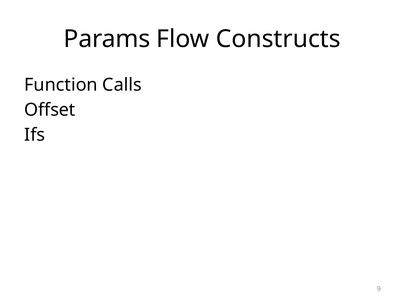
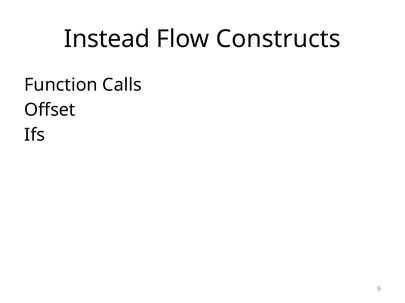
Params: Params -> Instead
